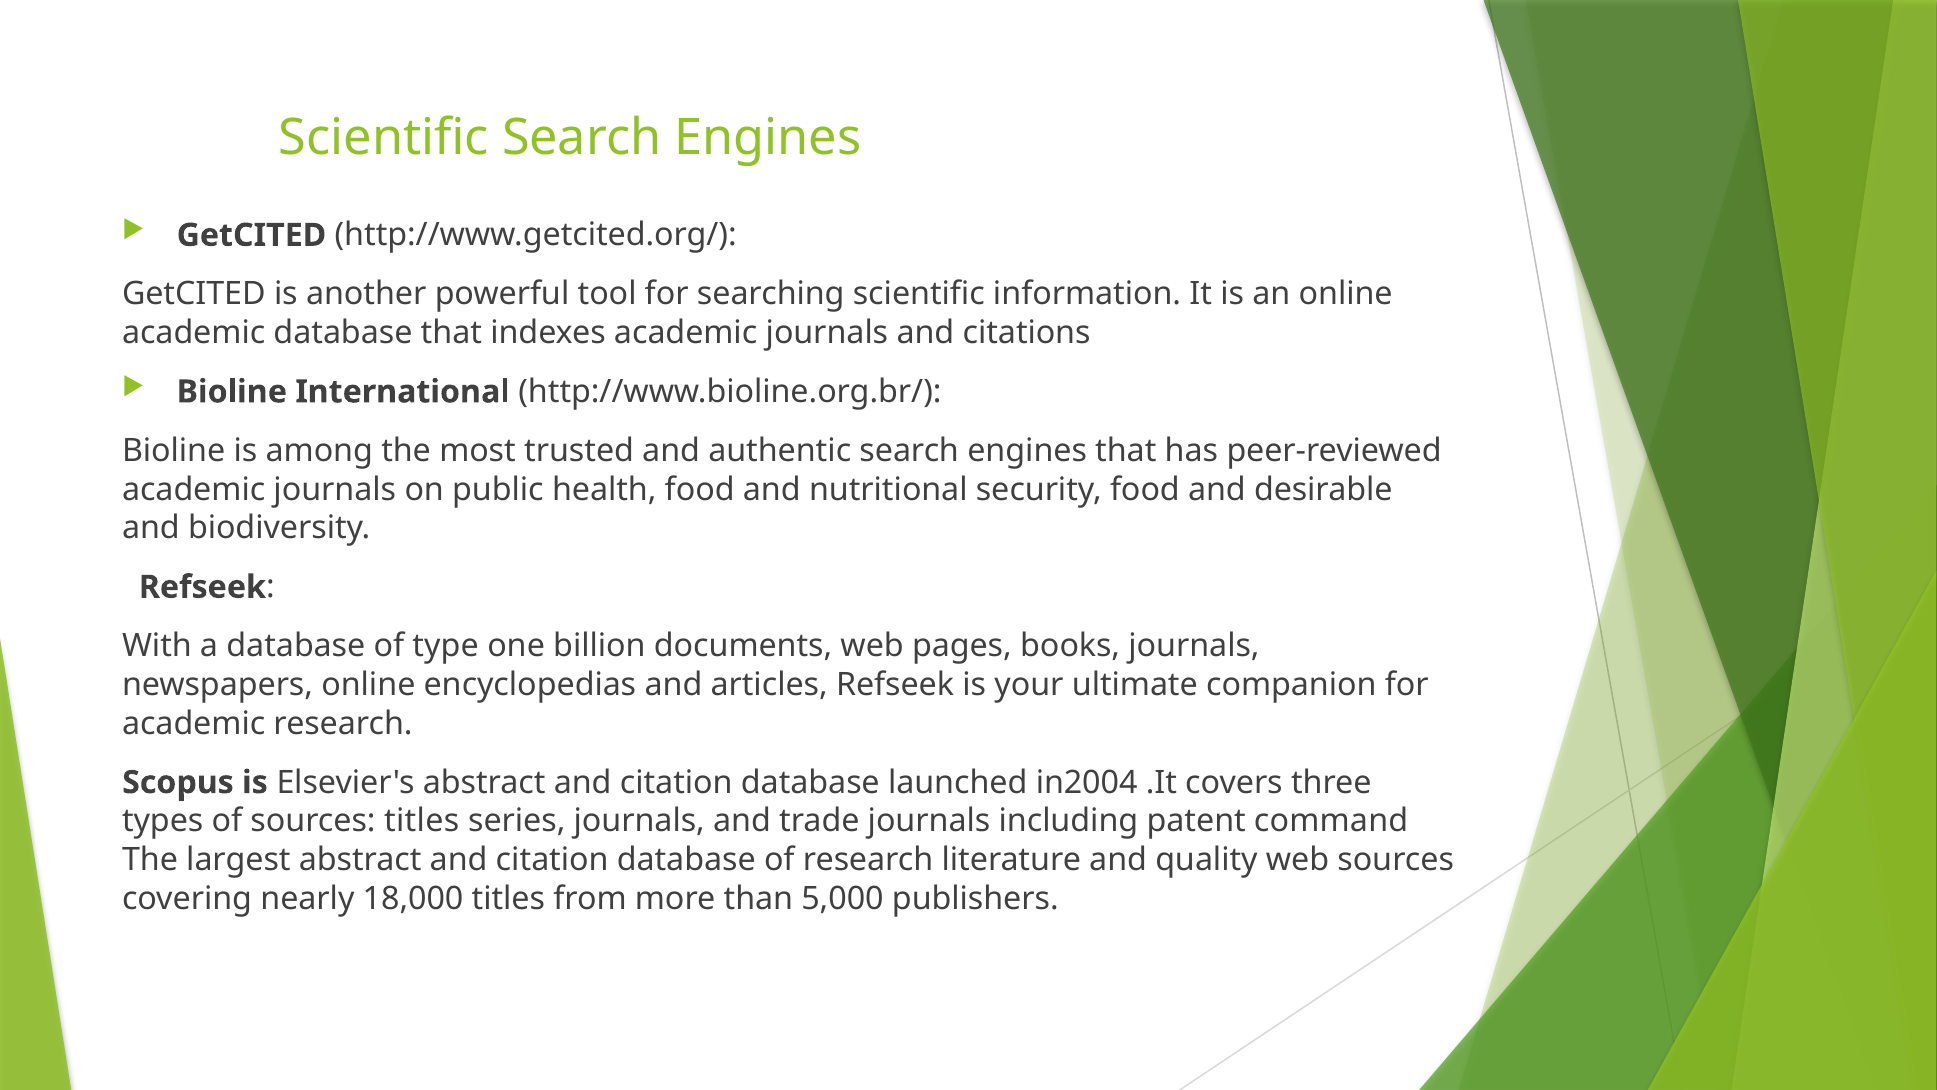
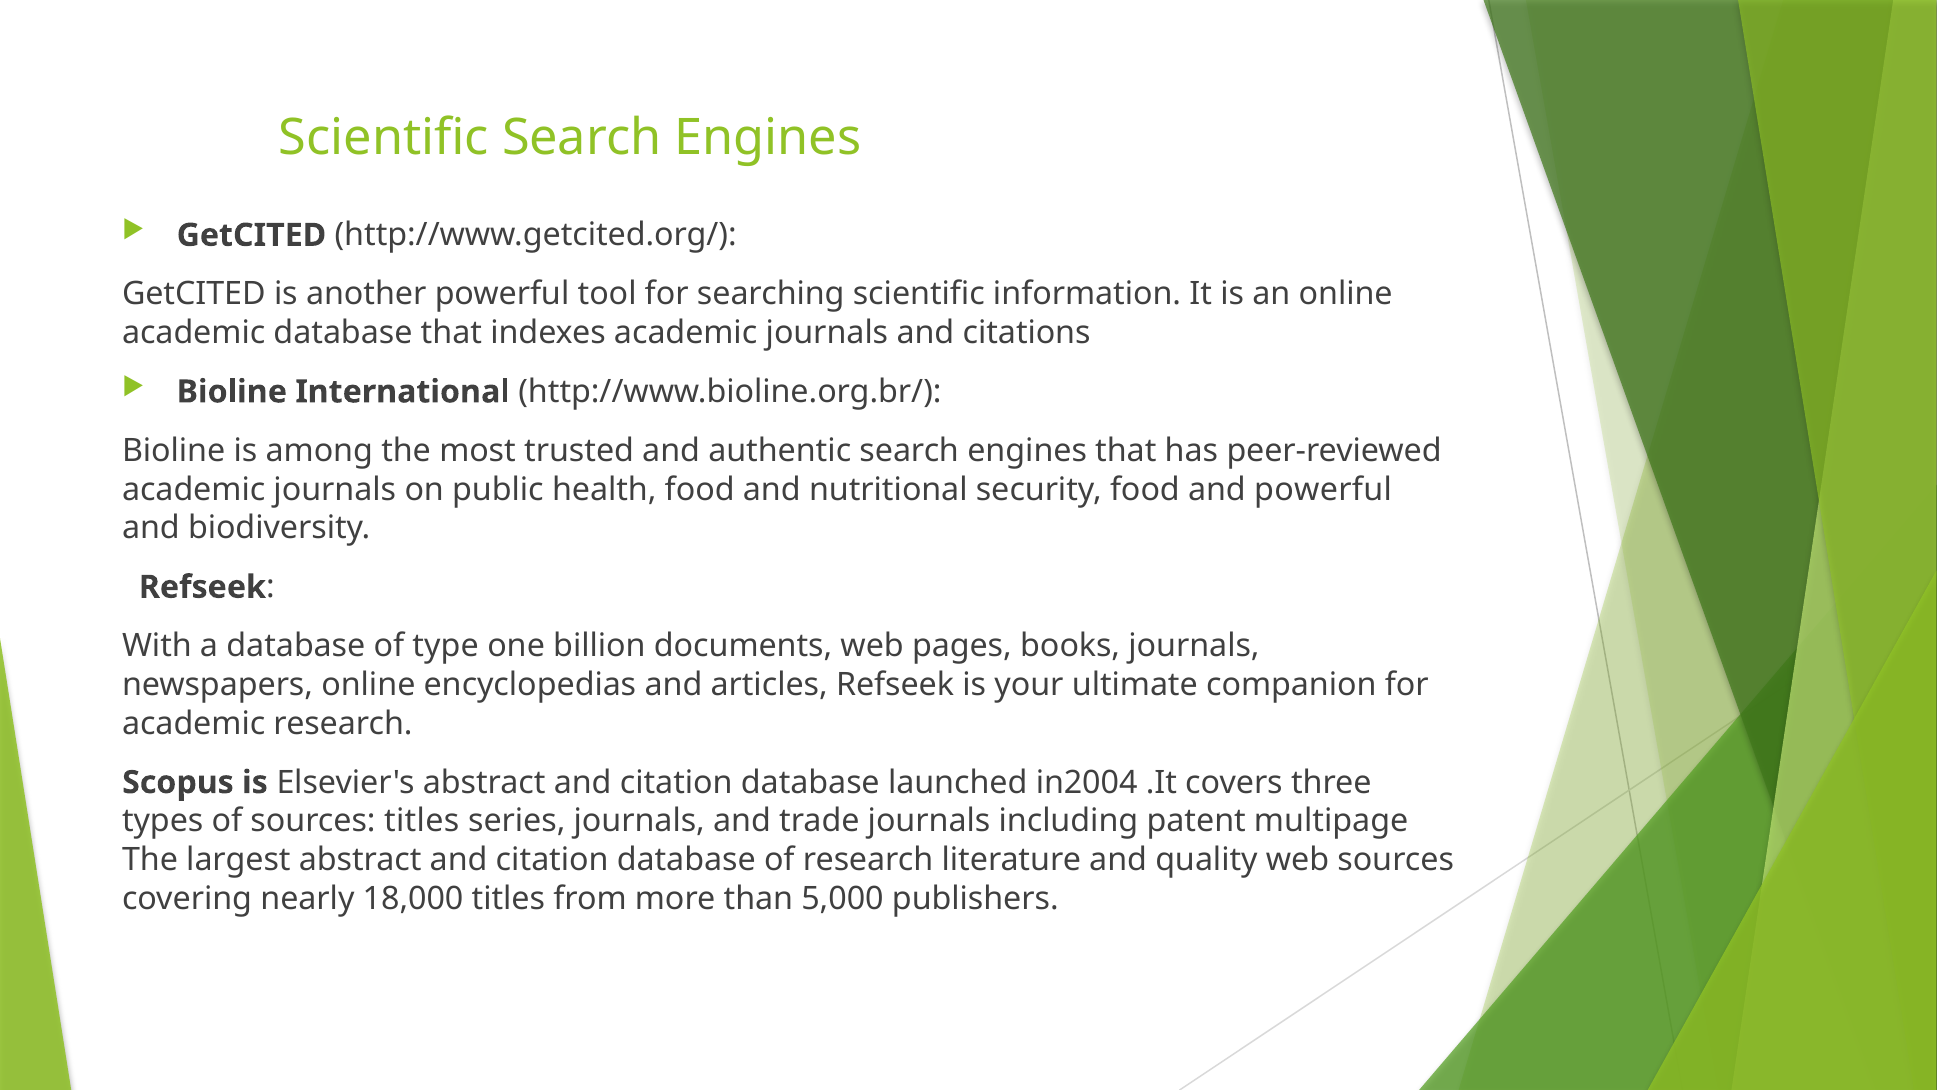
and desirable: desirable -> powerful
command: command -> multipage
